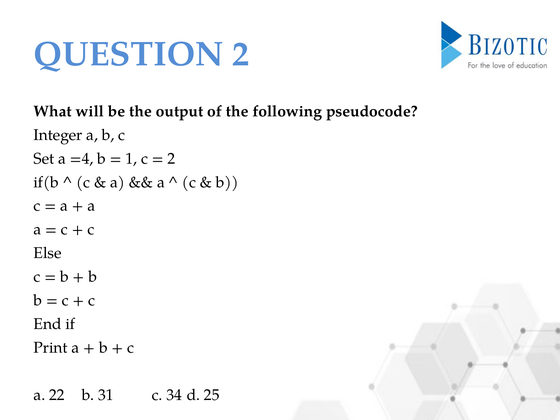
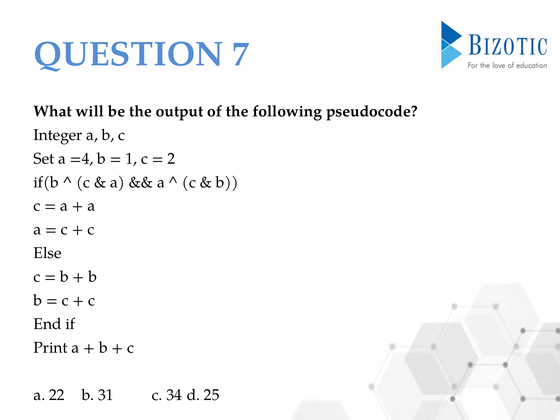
QUESTION 2: 2 -> 7
